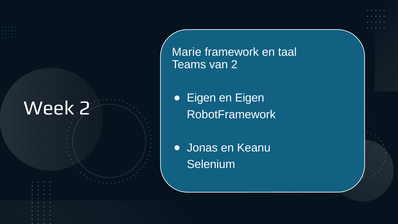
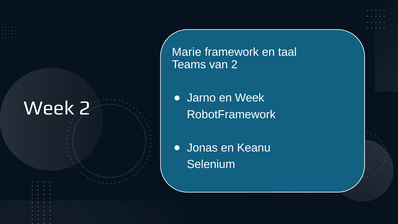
Eigen at (201, 98): Eigen -> Jarno
en Eigen: Eigen -> Week
